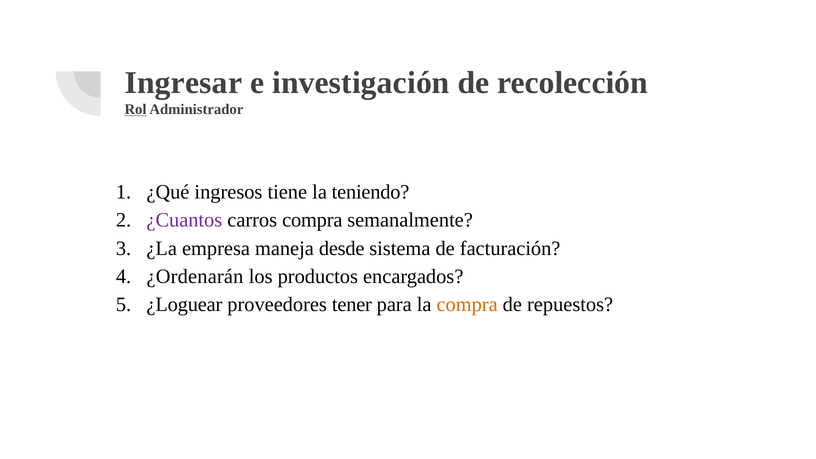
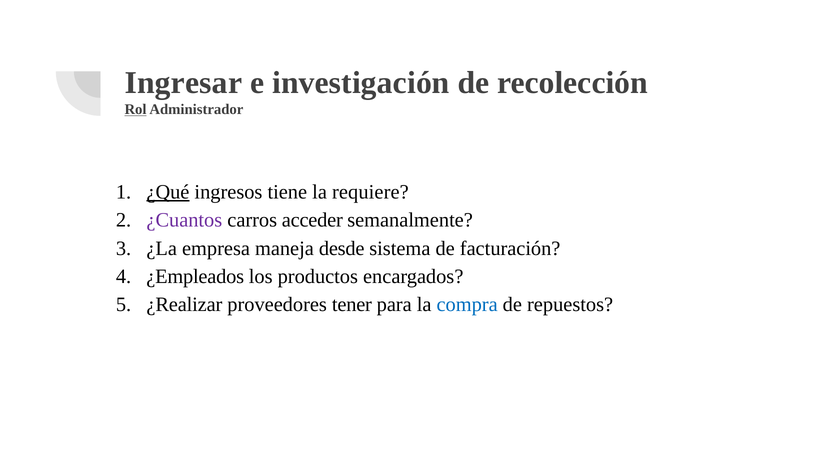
¿Qué underline: none -> present
teniendo: teniendo -> requiere
carros compra: compra -> acceder
¿Ordenarán: ¿Ordenarán -> ¿Empleados
¿Loguear: ¿Loguear -> ¿Realizar
compra at (467, 305) colour: orange -> blue
